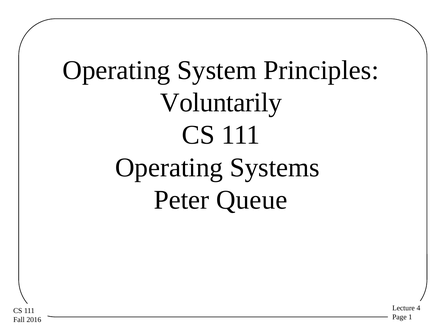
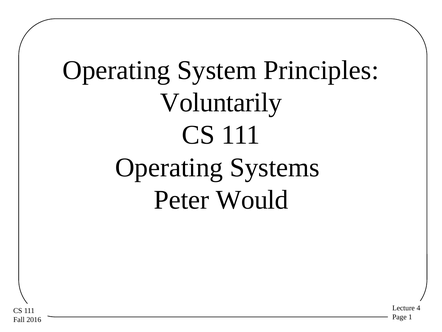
Queue: Queue -> Would
